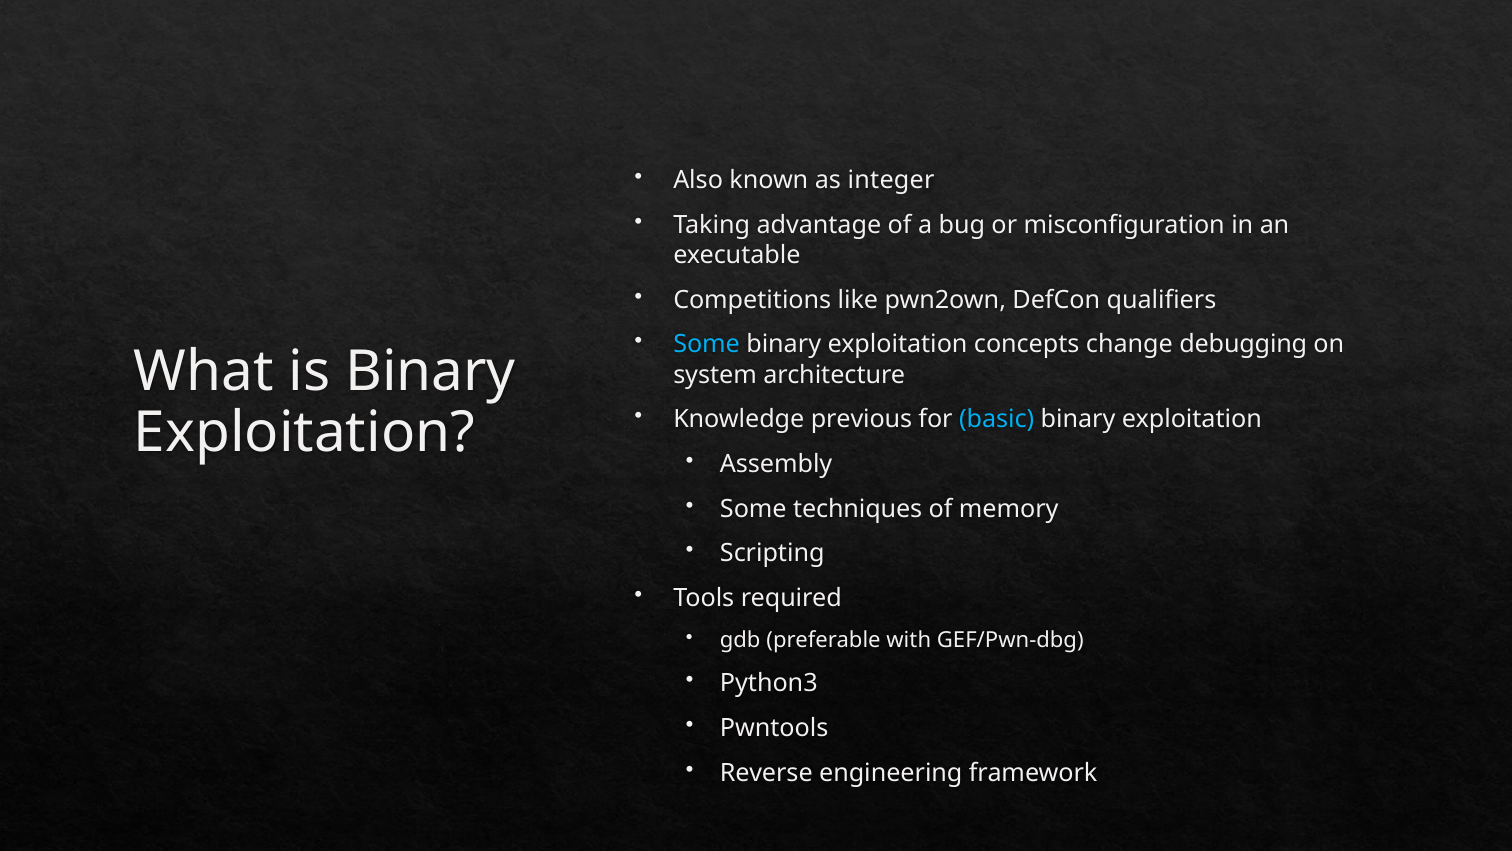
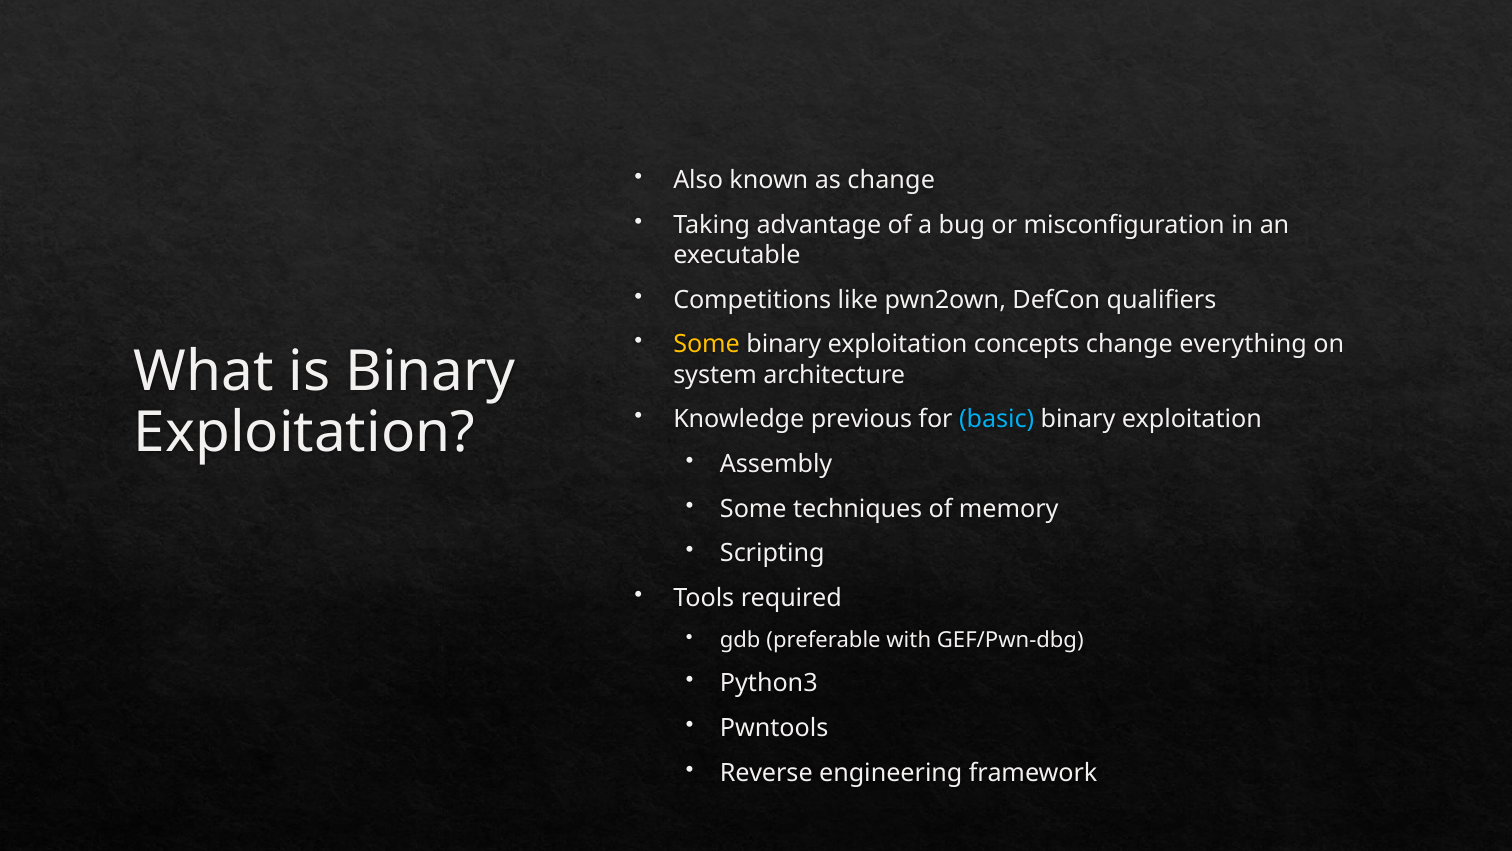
as integer: integer -> change
Some at (707, 344) colour: light blue -> yellow
debugging: debugging -> everything
